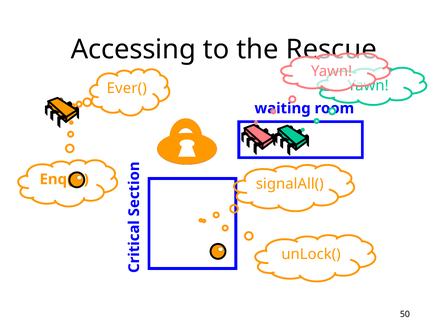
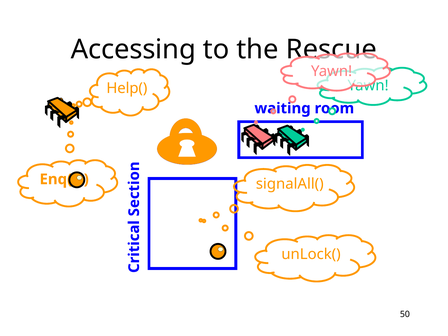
Ever(: Ever( -> Help(
